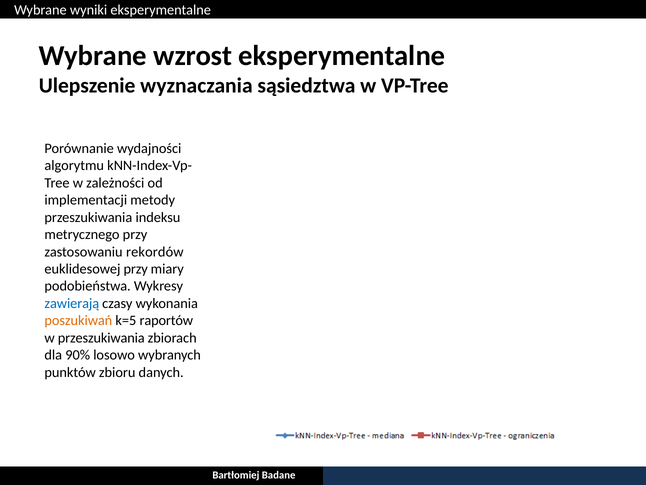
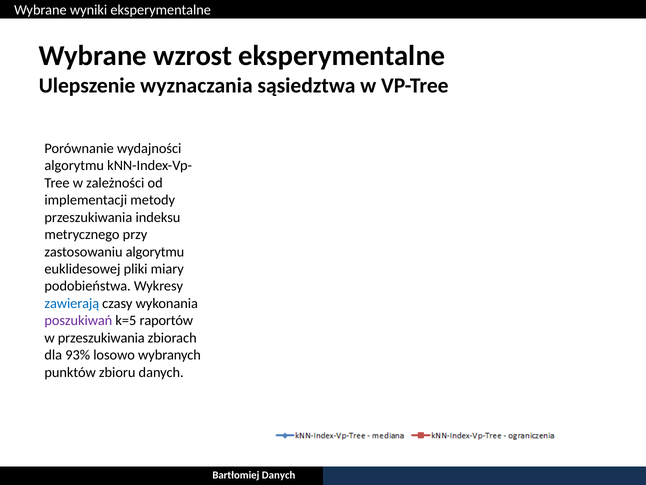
zastosowaniu rekordów: rekordów -> algorytmu
euklidesowej przy: przy -> pliki
poszukiwań colour: orange -> purple
90%: 90% -> 93%
Bartłomiej Badane: Badane -> Danych
